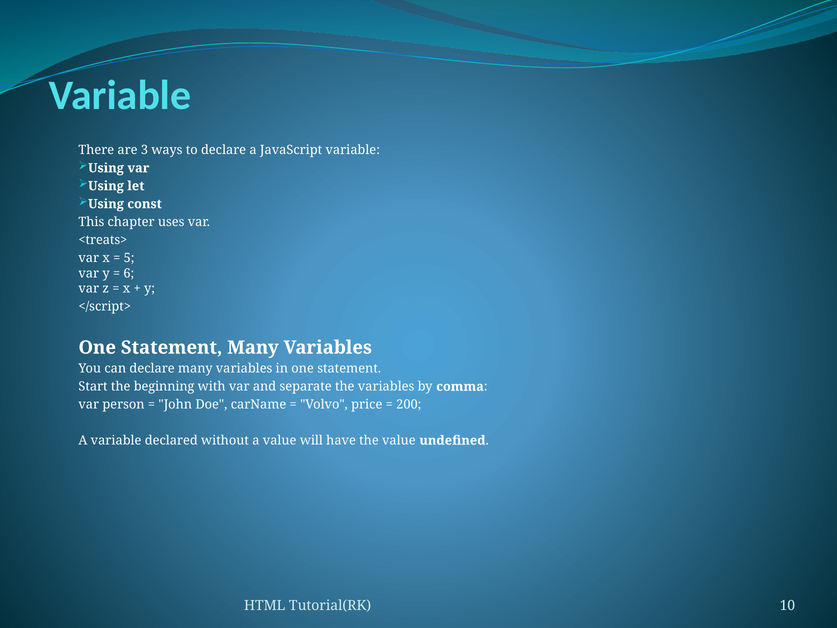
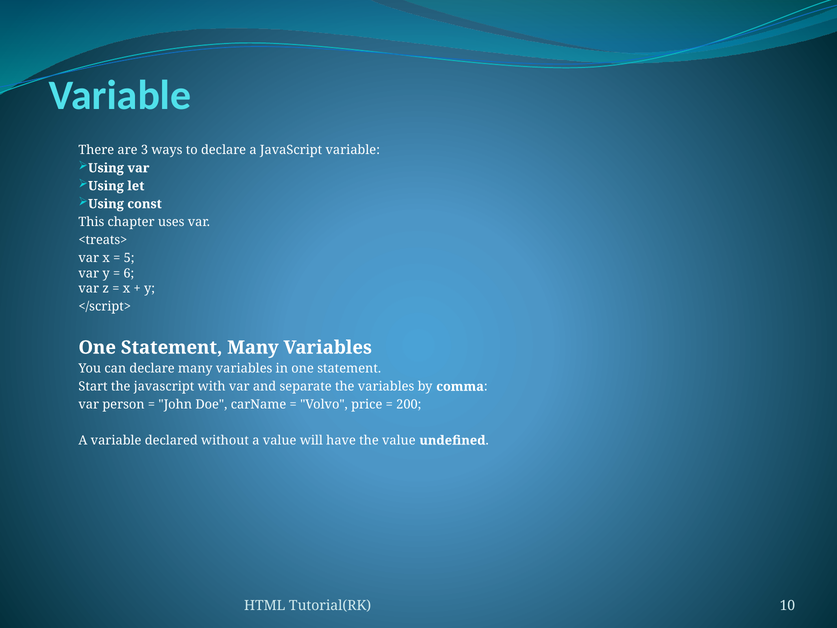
the beginning: beginning -> javascript
